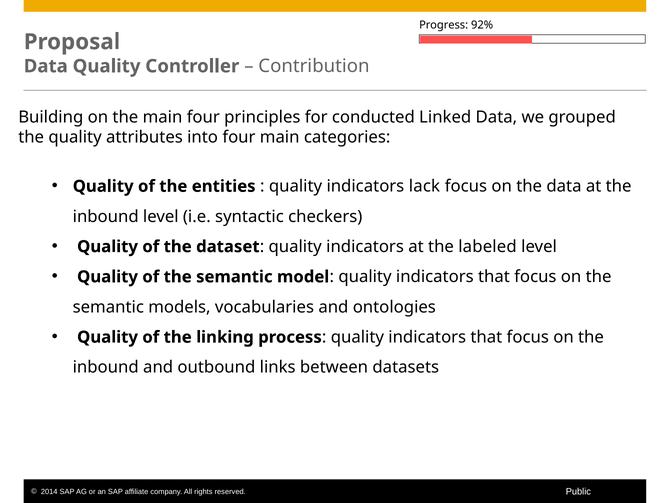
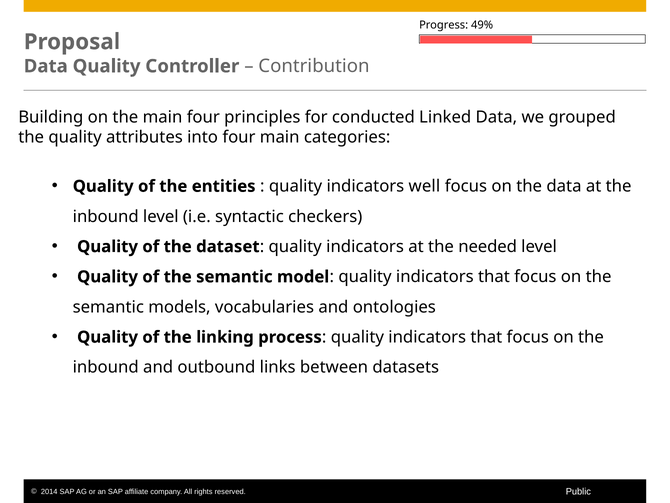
92%: 92% -> 49%
lack: lack -> well
labeled: labeled -> needed
